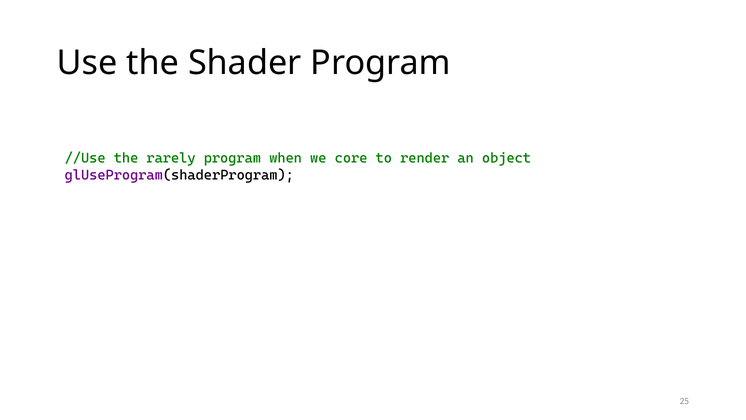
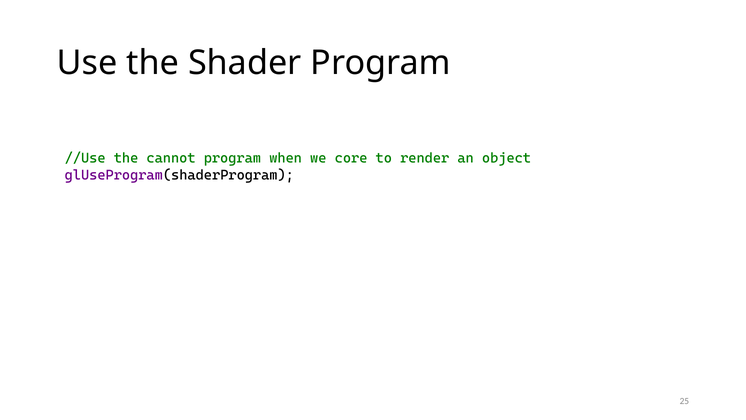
rarely: rarely -> cannot
